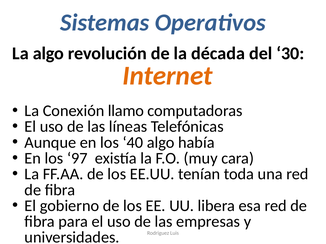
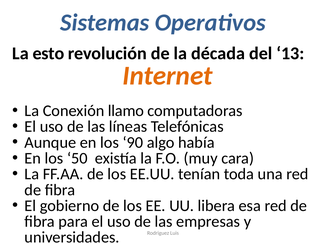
La algo: algo -> esto
30: 30 -> 13
40: 40 -> 90
97: 97 -> 50
